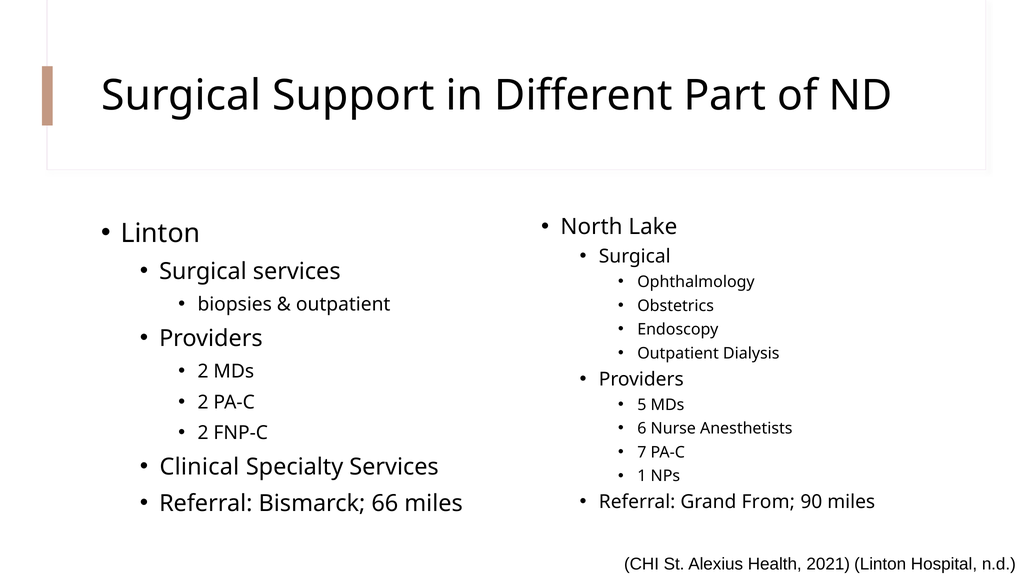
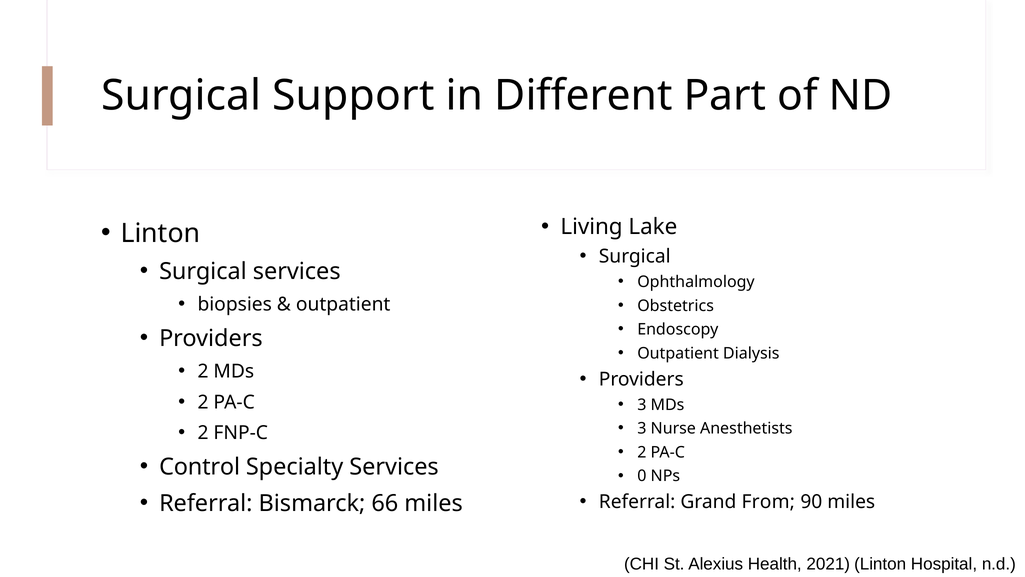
North: North -> Living
5 at (642, 404): 5 -> 3
6 at (642, 428): 6 -> 3
7 at (642, 452): 7 -> 2
Clinical: Clinical -> Control
1: 1 -> 0
